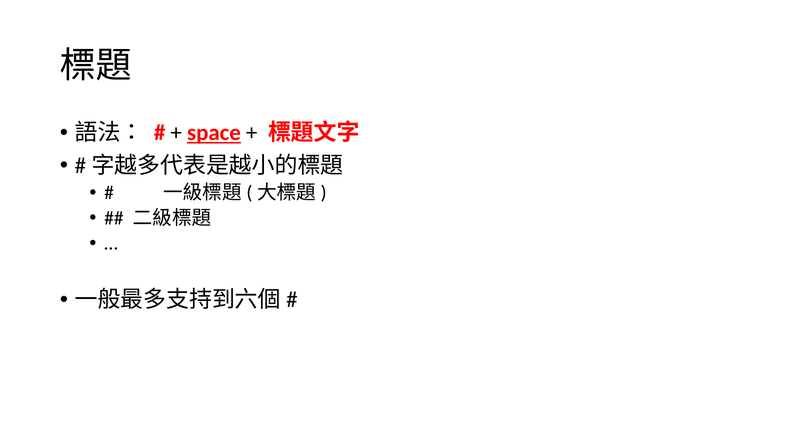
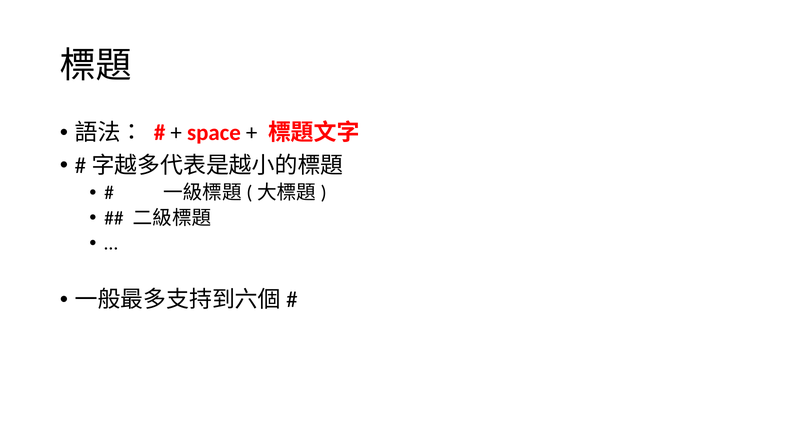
space underline: present -> none
